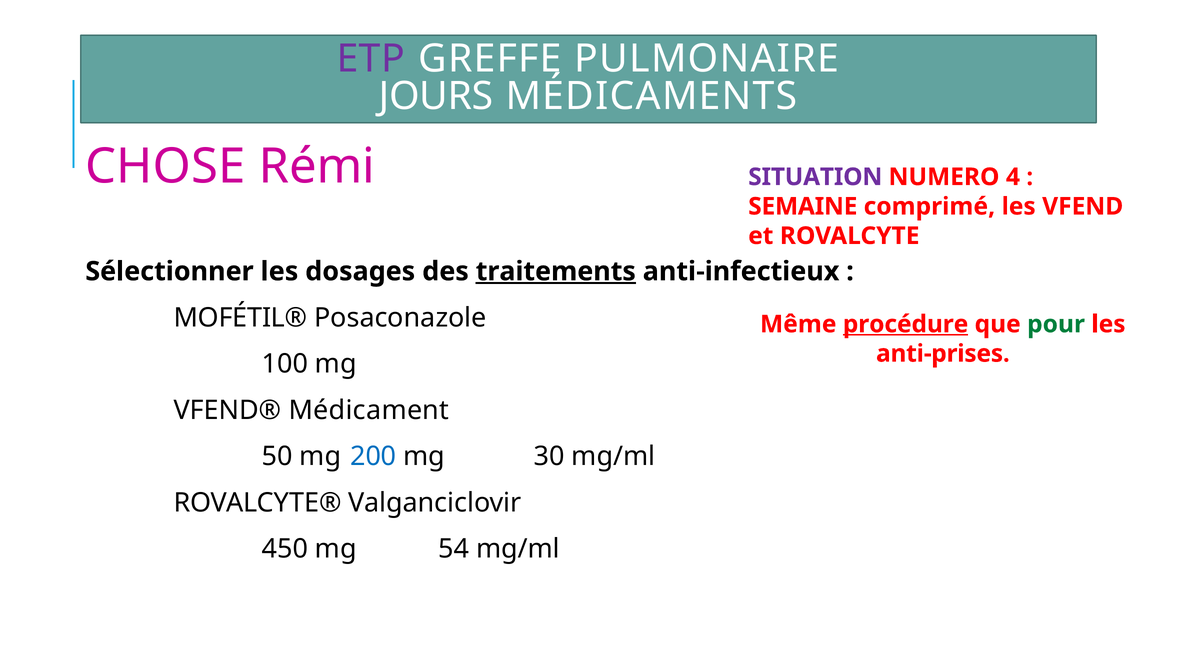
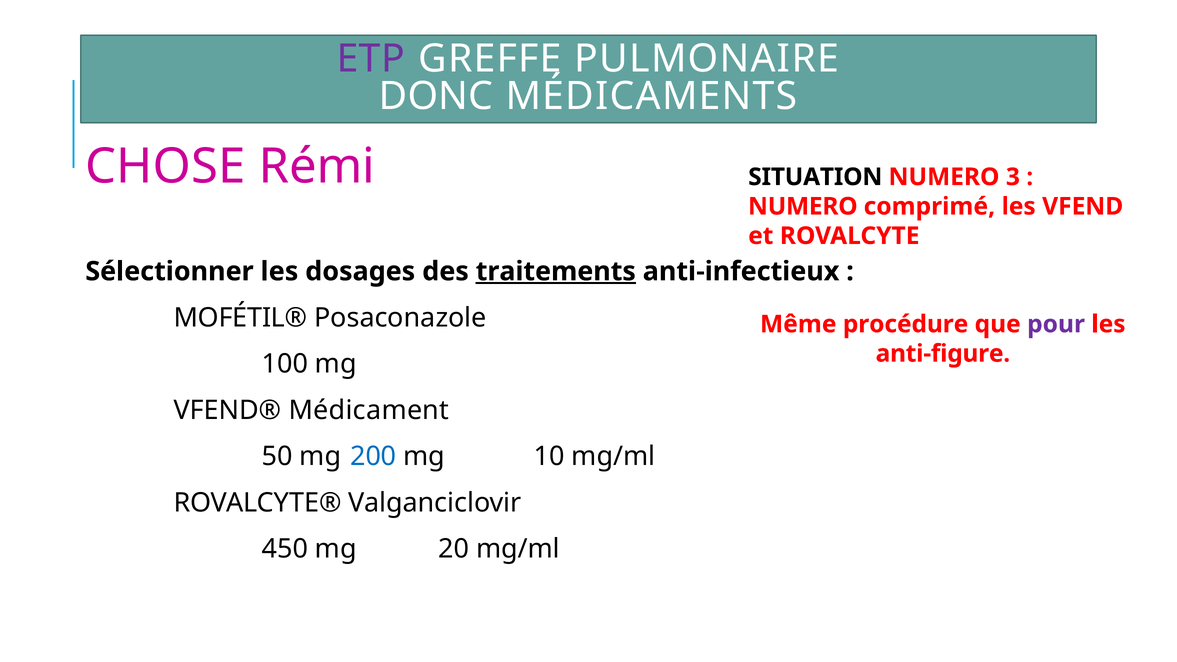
JOURS: JOURS -> DONC
SITUATION colour: purple -> black
4: 4 -> 3
SEMAINE at (803, 206): SEMAINE -> NUMERO
procédure underline: present -> none
pour colour: green -> purple
anti-prises: anti-prises -> anti-figure
30: 30 -> 10
54: 54 -> 20
